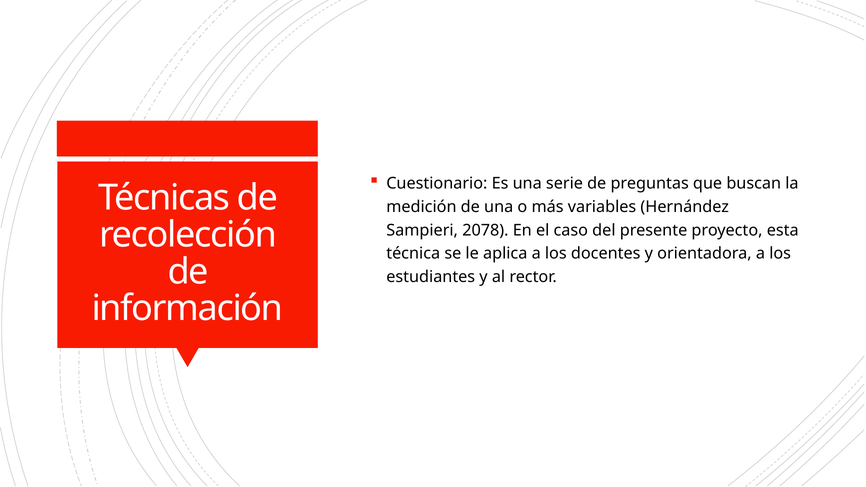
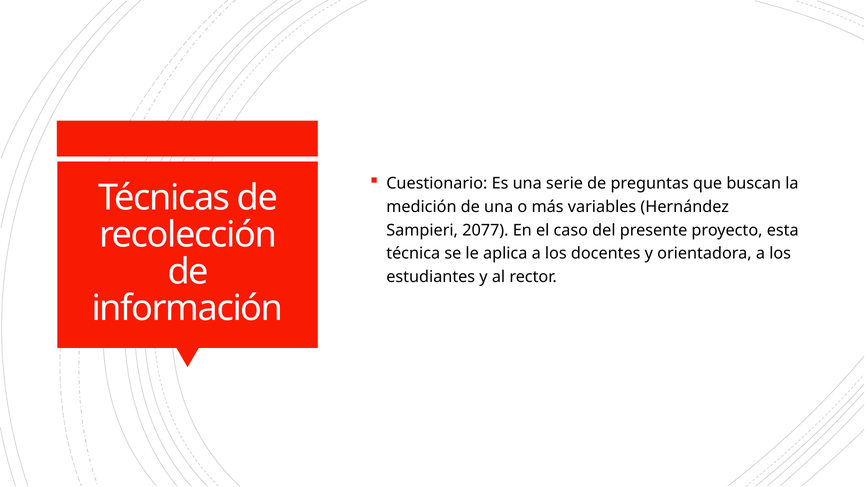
2078: 2078 -> 2077
